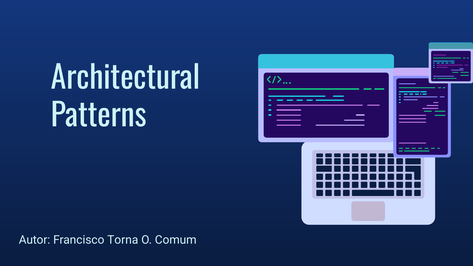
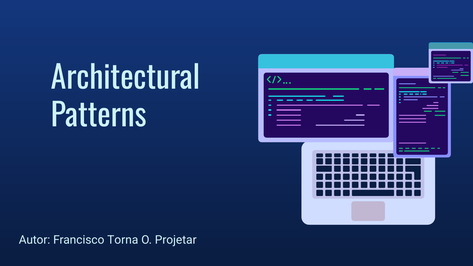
Comum: Comum -> Projetar
